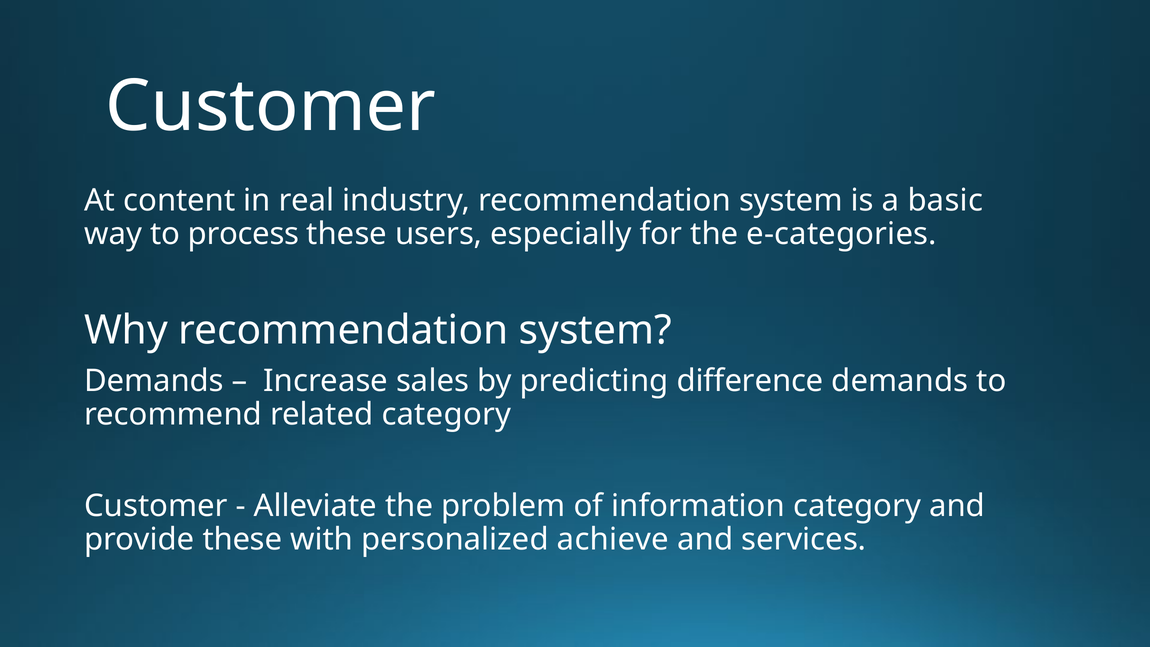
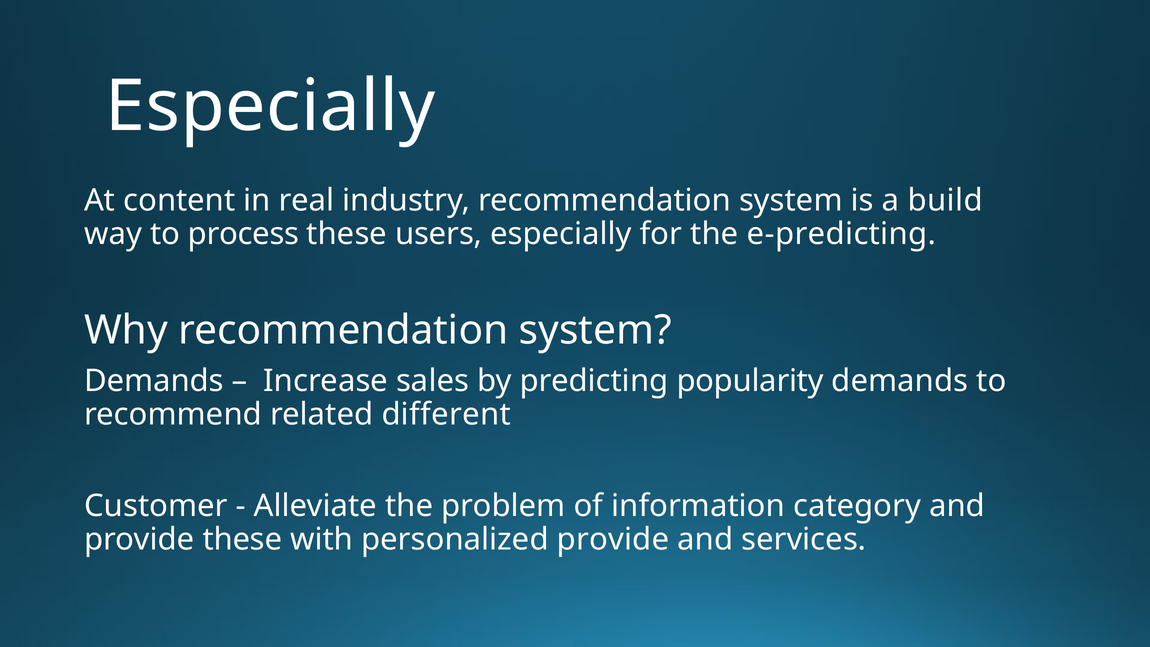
Customer at (271, 107): Customer -> Especially
basic: basic -> build
e-categories: e-categories -> e-predicting
difference: difference -> popularity
related category: category -> different
personalized achieve: achieve -> provide
